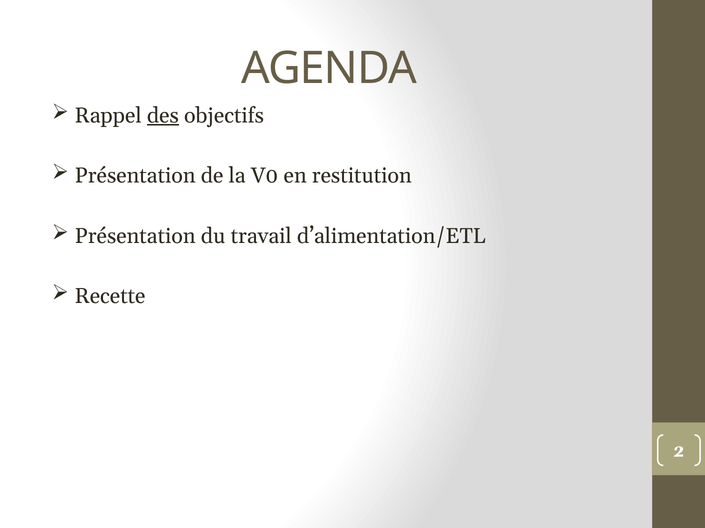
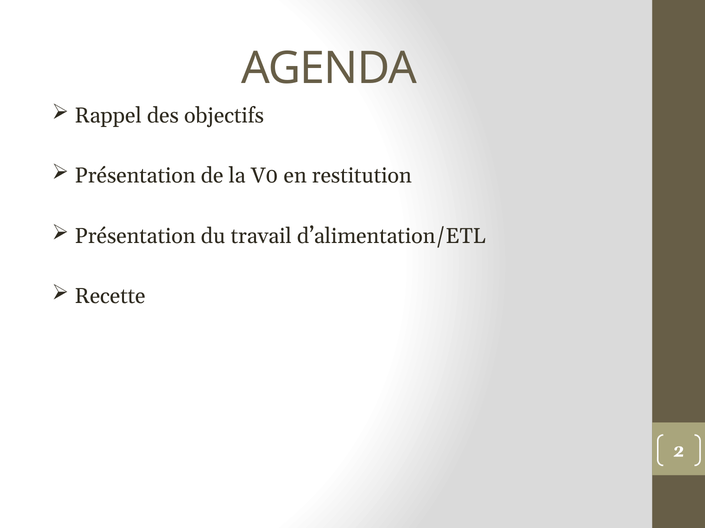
des underline: present -> none
